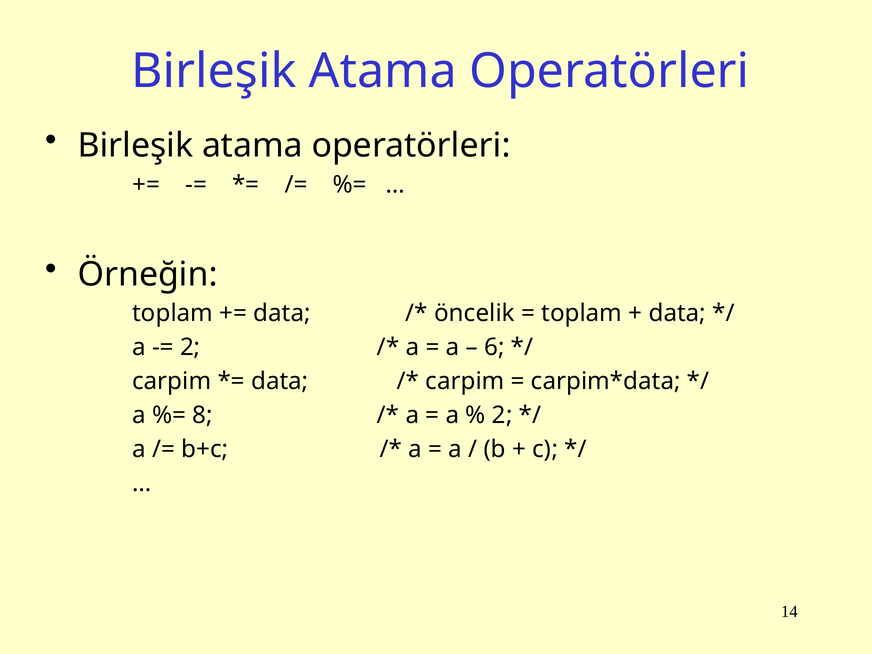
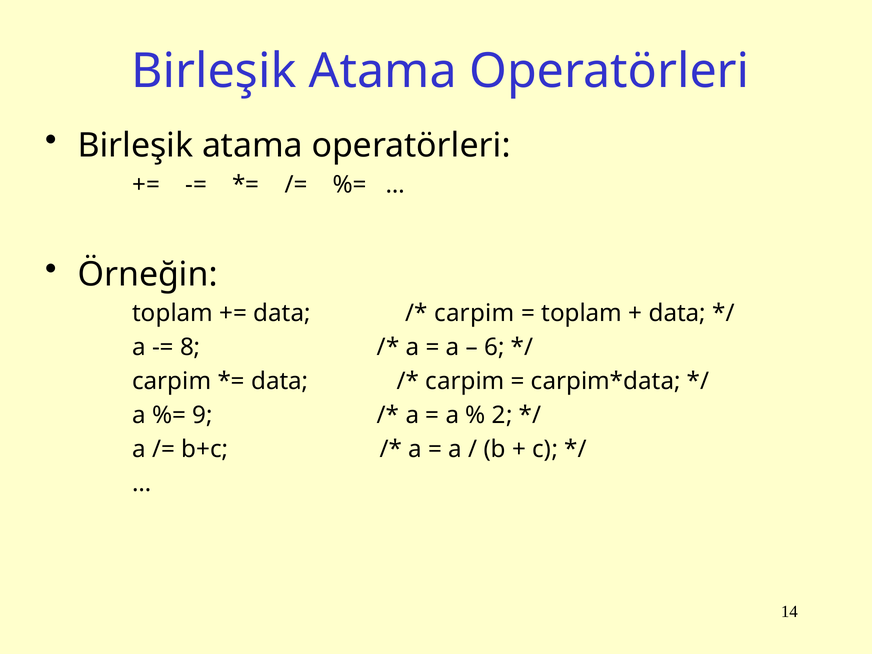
öncelik at (474, 313): öncelik -> carpim
2 at (190, 347): 2 -> 8
8: 8 -> 9
